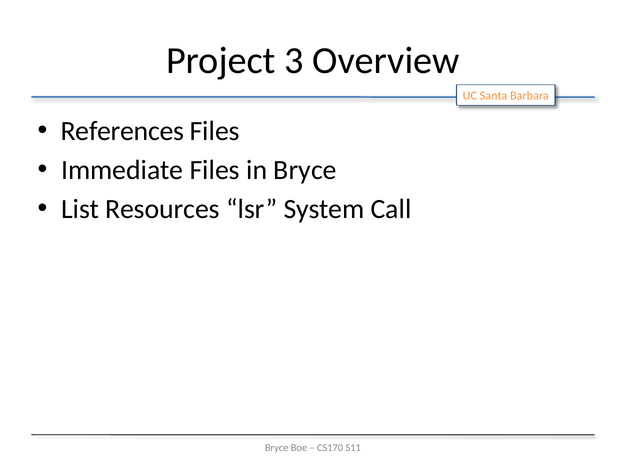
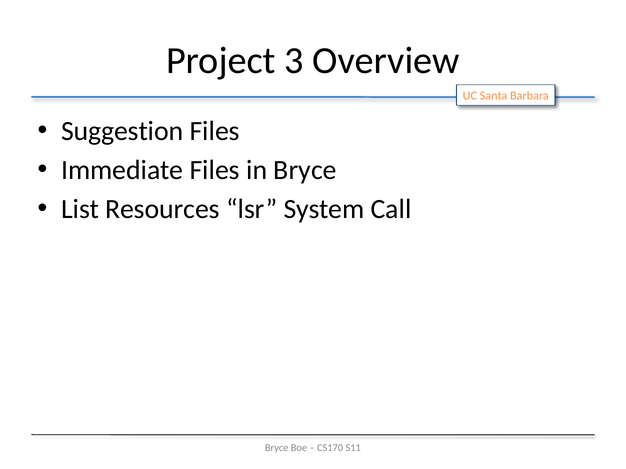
References: References -> Suggestion
